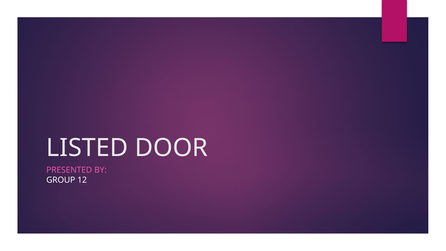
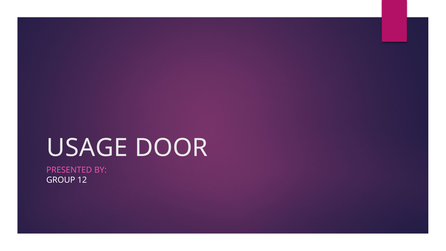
LISTED: LISTED -> USAGE
